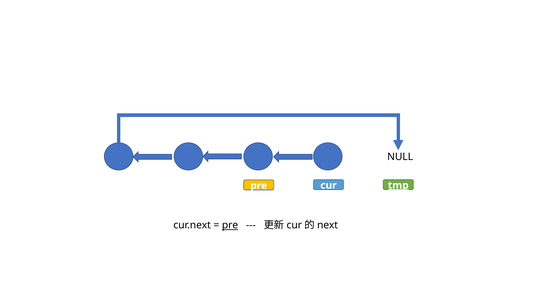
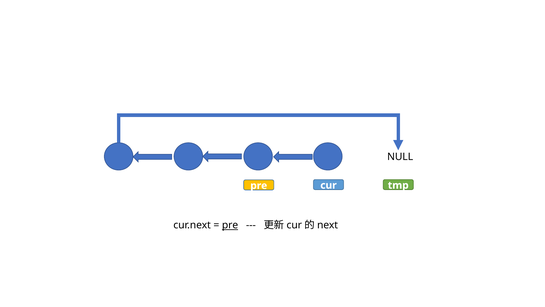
tmp underline: present -> none
